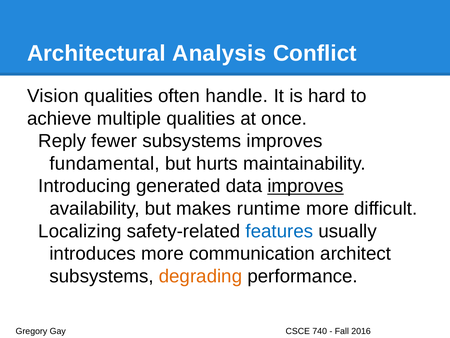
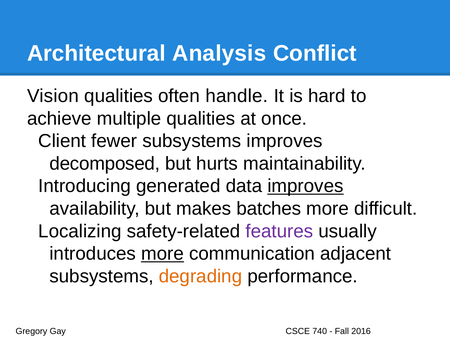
Reply: Reply -> Client
fundamental: fundamental -> decomposed
runtime: runtime -> batches
features colour: blue -> purple
more at (162, 253) underline: none -> present
architect: architect -> adjacent
